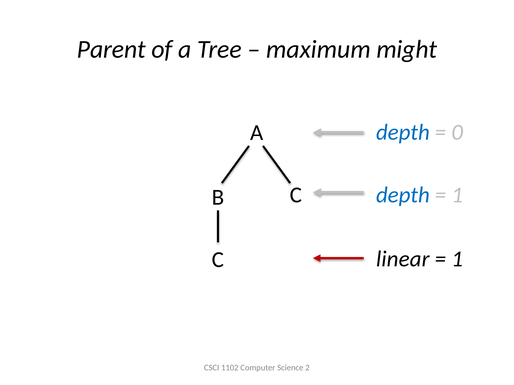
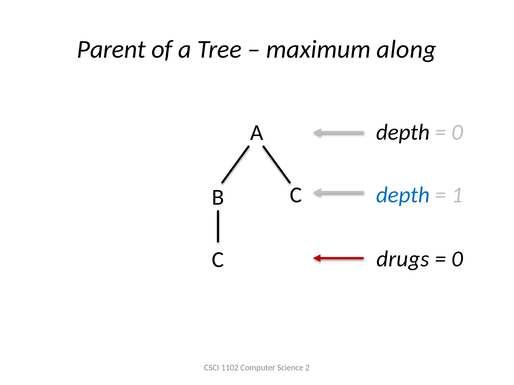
might: might -> along
depth at (403, 132) colour: blue -> black
linear: linear -> drugs
1 at (457, 259): 1 -> 0
